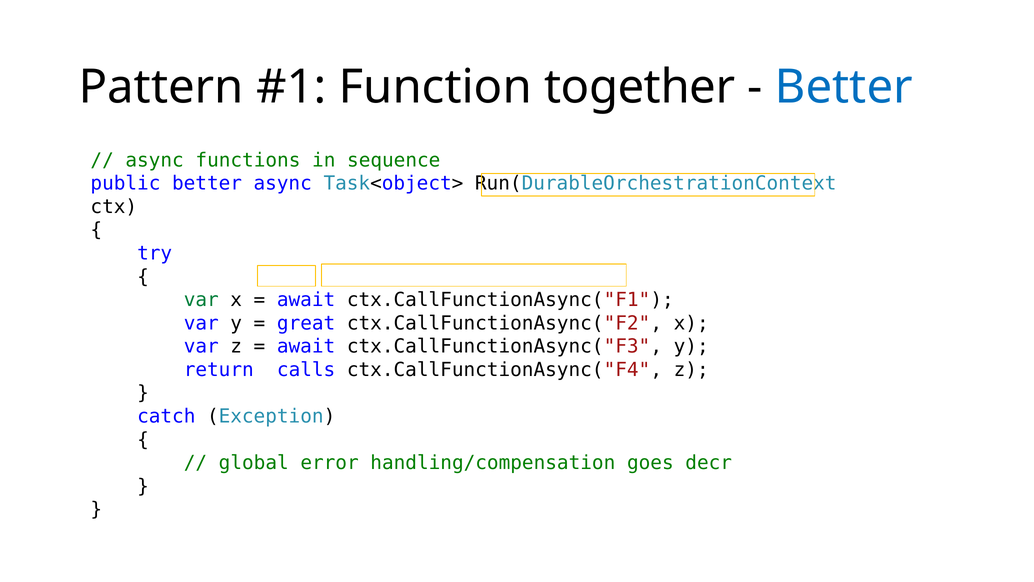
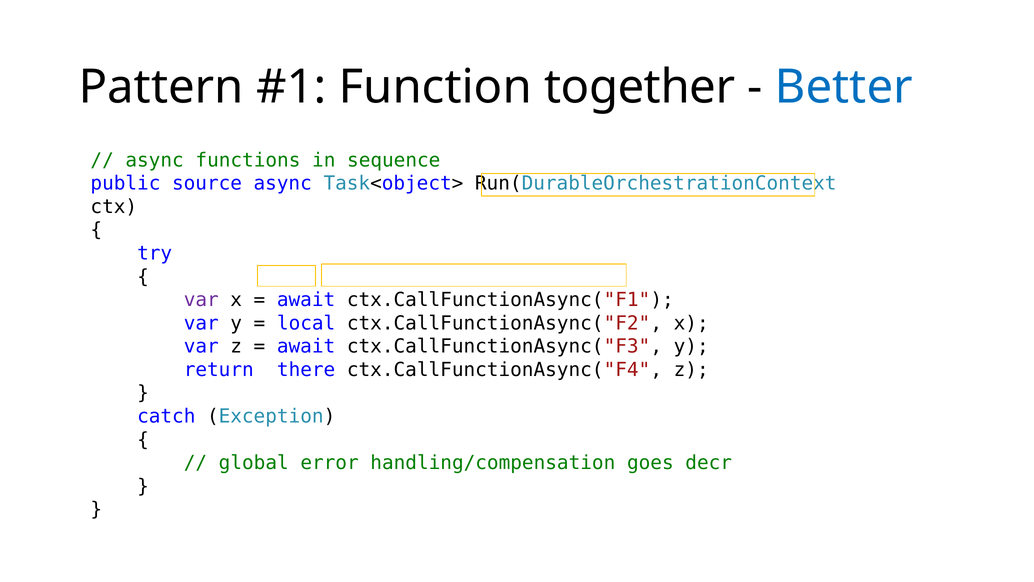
public better: better -> source
var at (201, 300) colour: green -> purple
great: great -> local
calls: calls -> there
